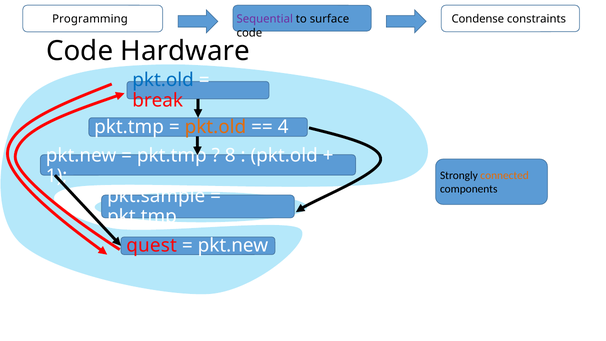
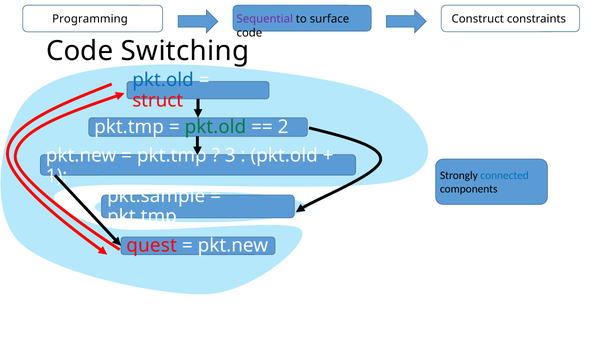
Condense: Condense -> Construct
Hardware: Hardware -> Switching
break: break -> struct
pkt.old at (215, 127) colour: orange -> green
4: 4 -> 2
8: 8 -> 3
connected colour: orange -> blue
